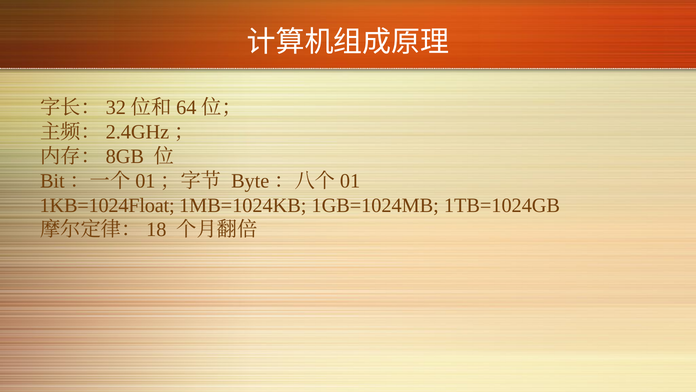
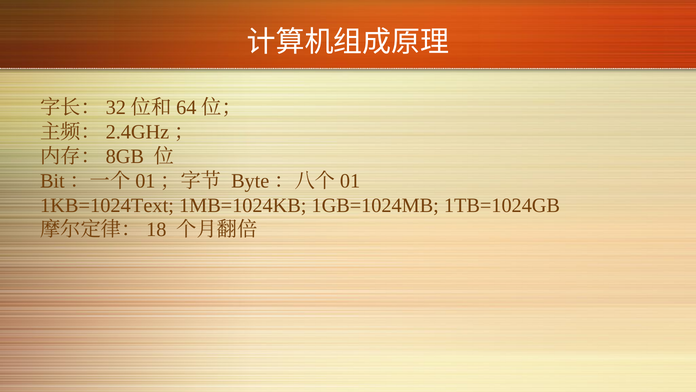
1KB=1024Float: 1KB=1024Float -> 1KB=1024Text
